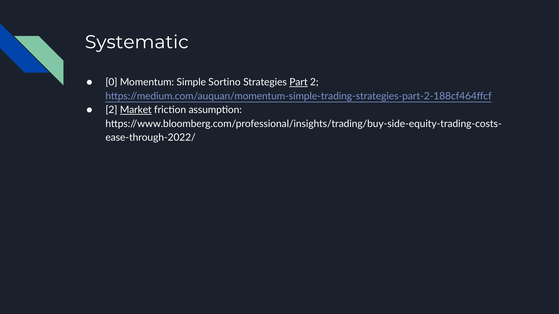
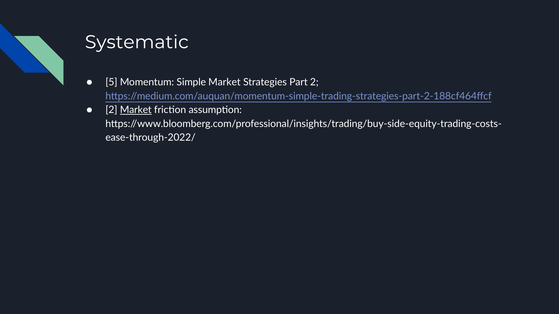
0: 0 -> 5
Simple Sortino: Sortino -> Market
Part underline: present -> none
